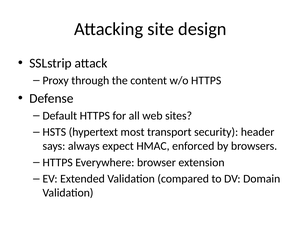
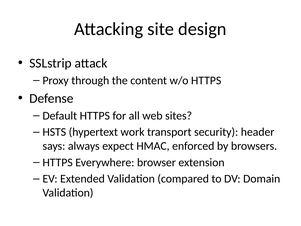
most: most -> work
